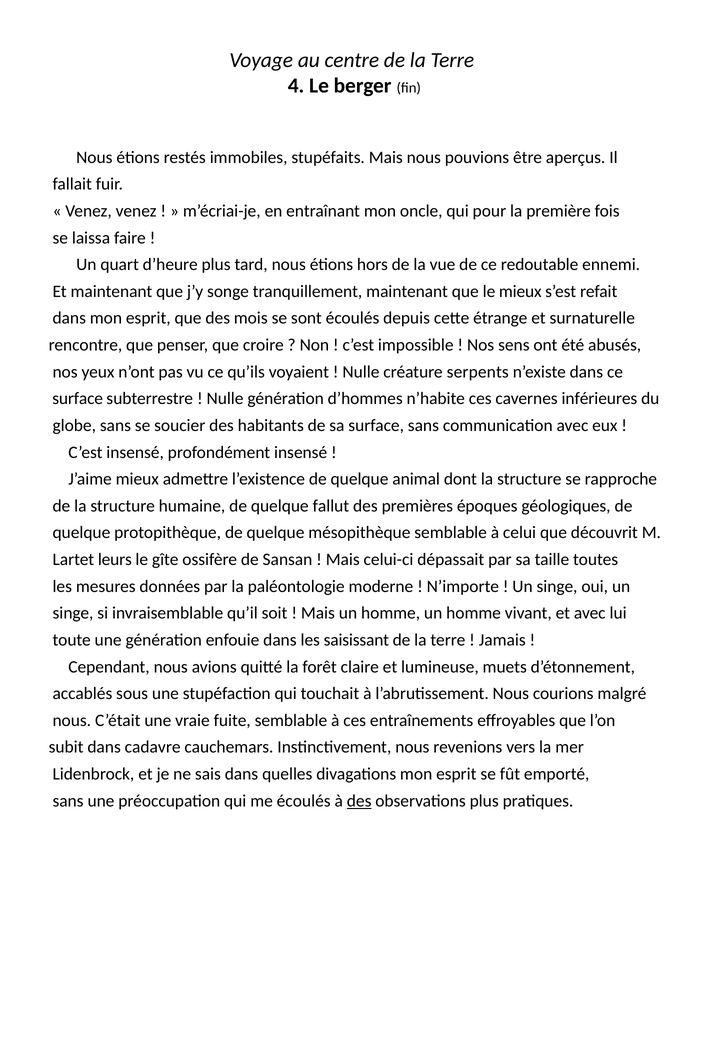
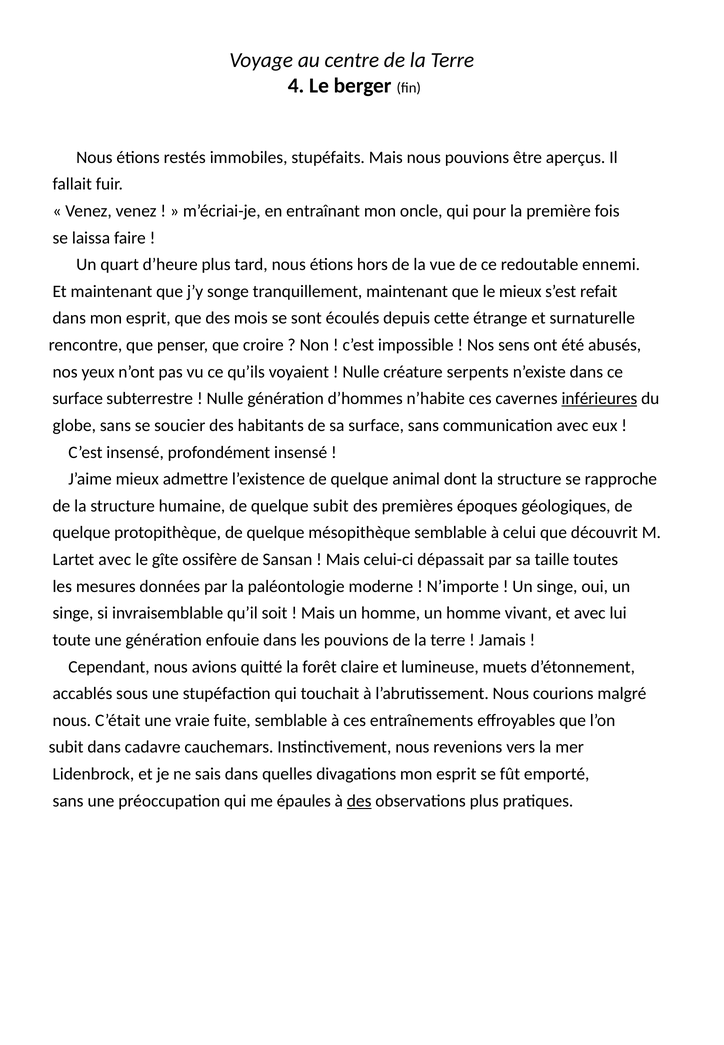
inférieures underline: none -> present
quelque fallut: fallut -> subit
Lartet leurs: leurs -> avec
les saisissant: saisissant -> pouvions
me écoulés: écoulés -> épaules
